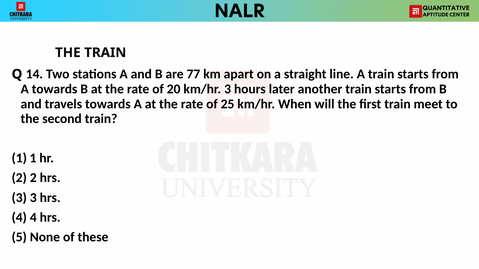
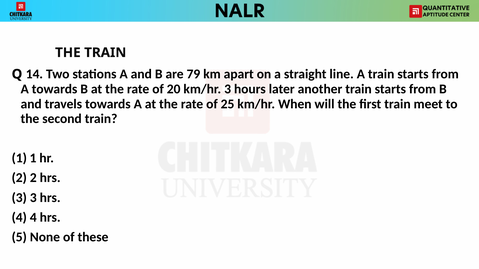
77: 77 -> 79
